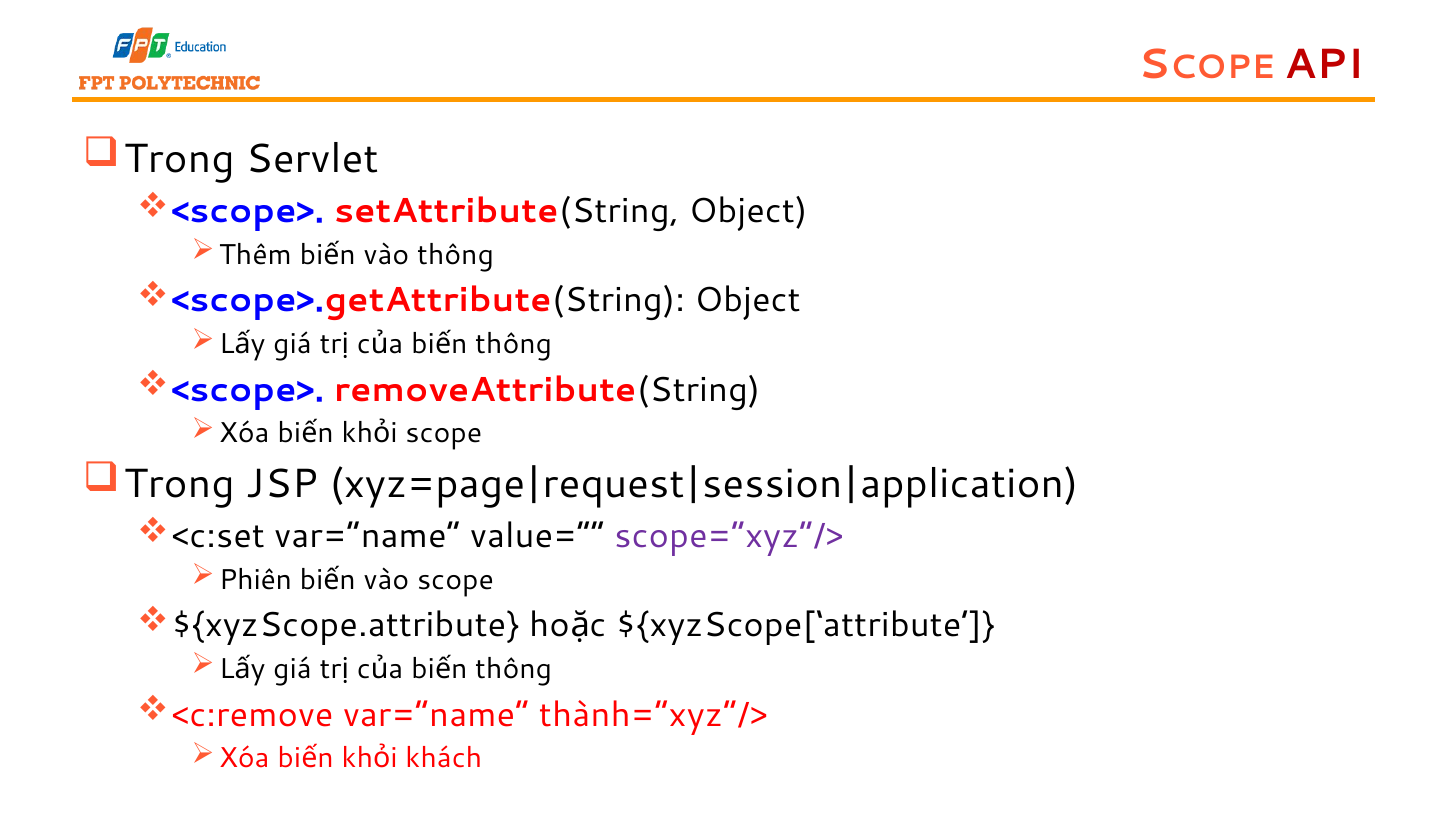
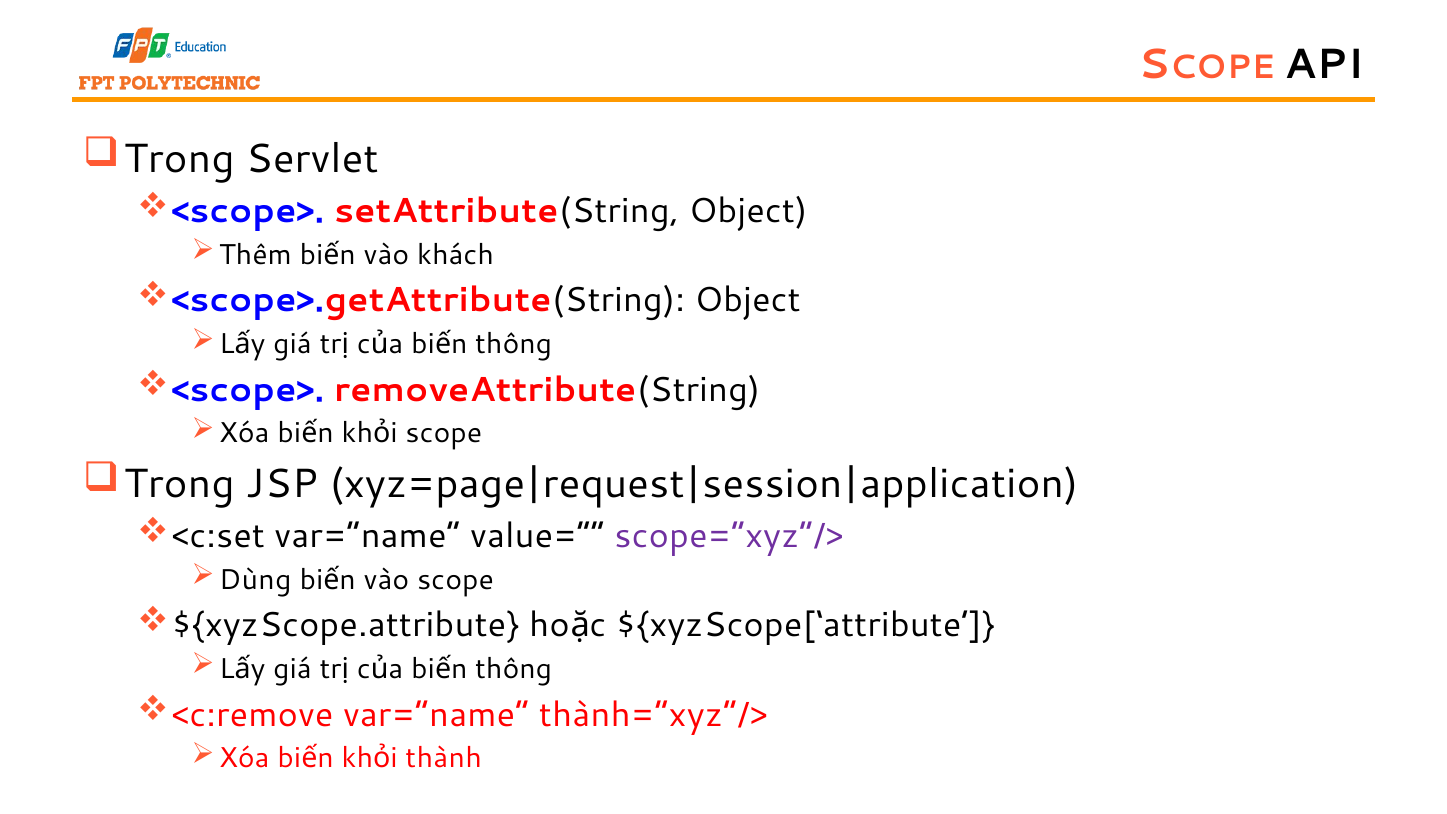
API colour: red -> black
vào thông: thông -> khách
Phiên: Phiên -> Dùng
khách: khách -> thành
